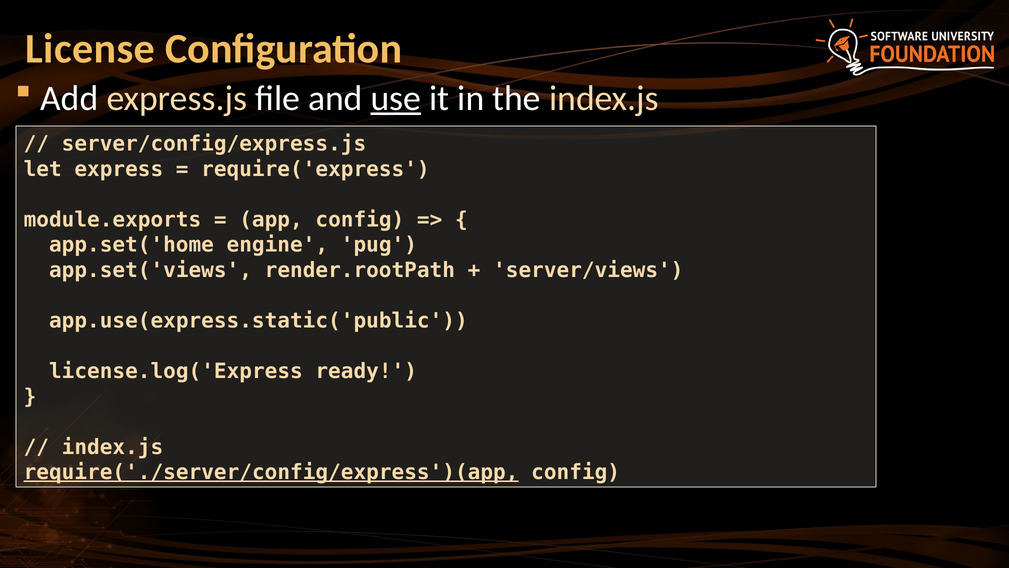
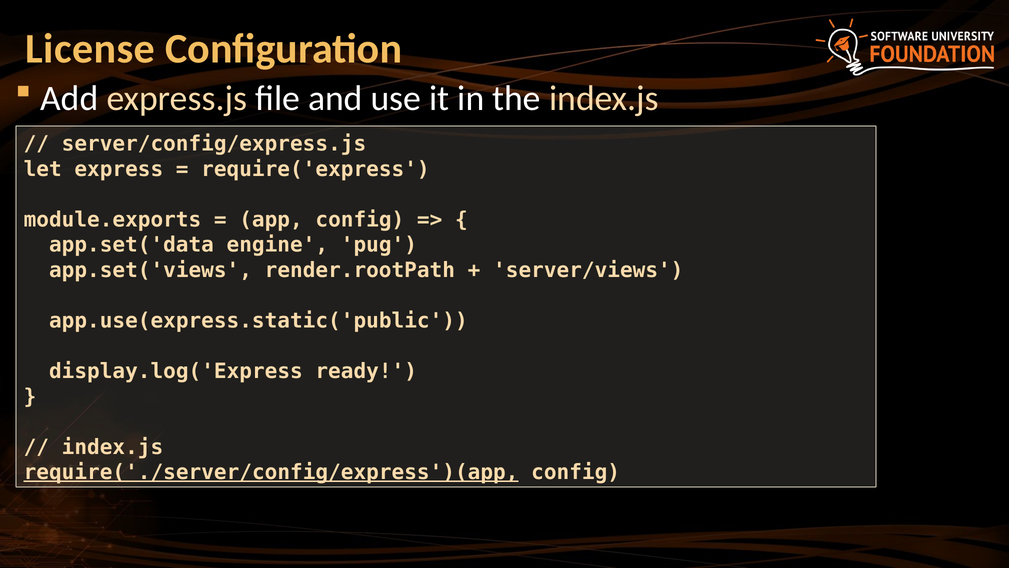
use underline: present -> none
app.set('home: app.set('home -> app.set('data
license.log('Express: license.log('Express -> display.log('Express
